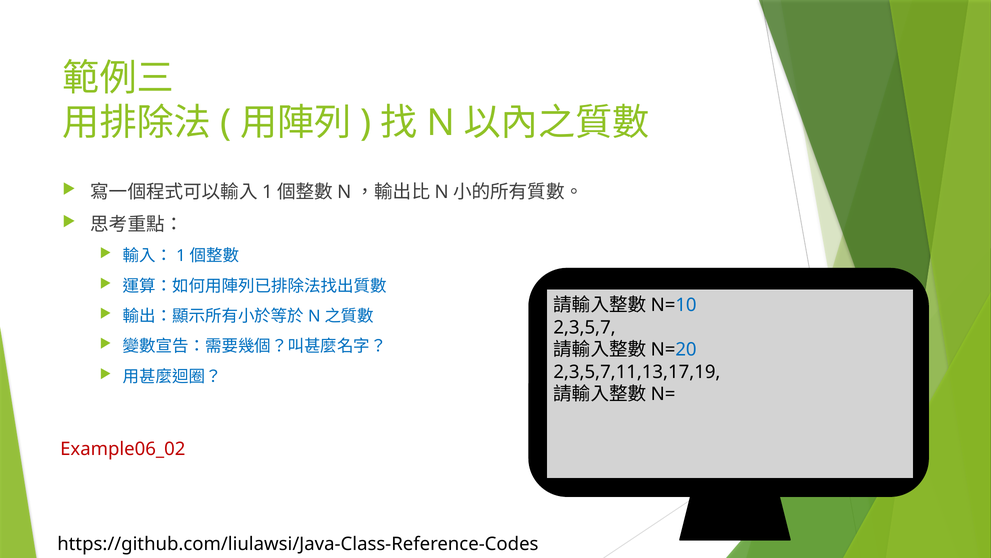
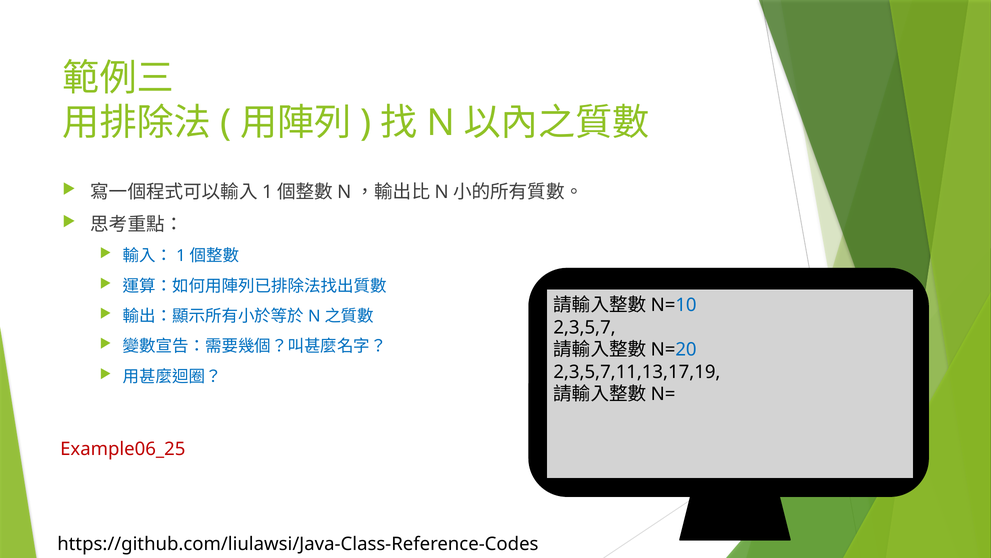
Example06_02: Example06_02 -> Example06_25
